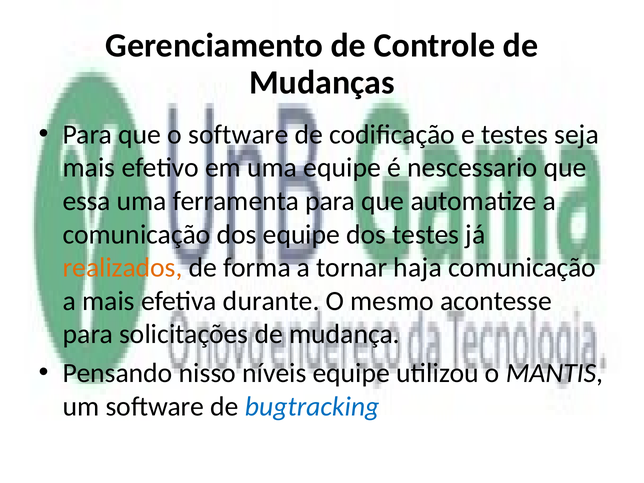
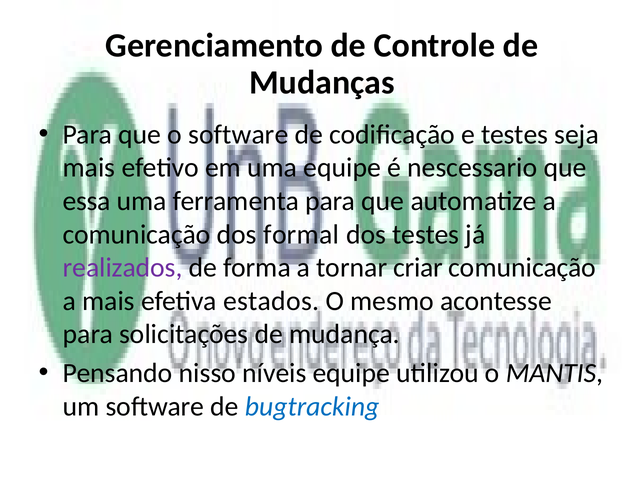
dos equipe: equipe -> formal
realizados colour: orange -> purple
haja: haja -> criar
durante: durante -> estados
